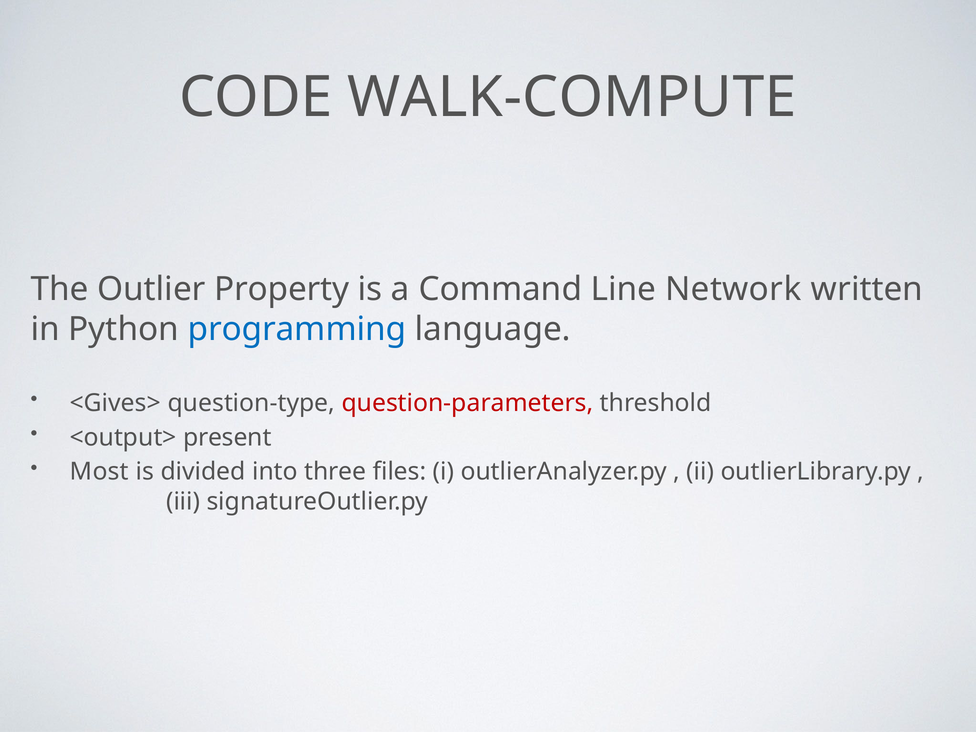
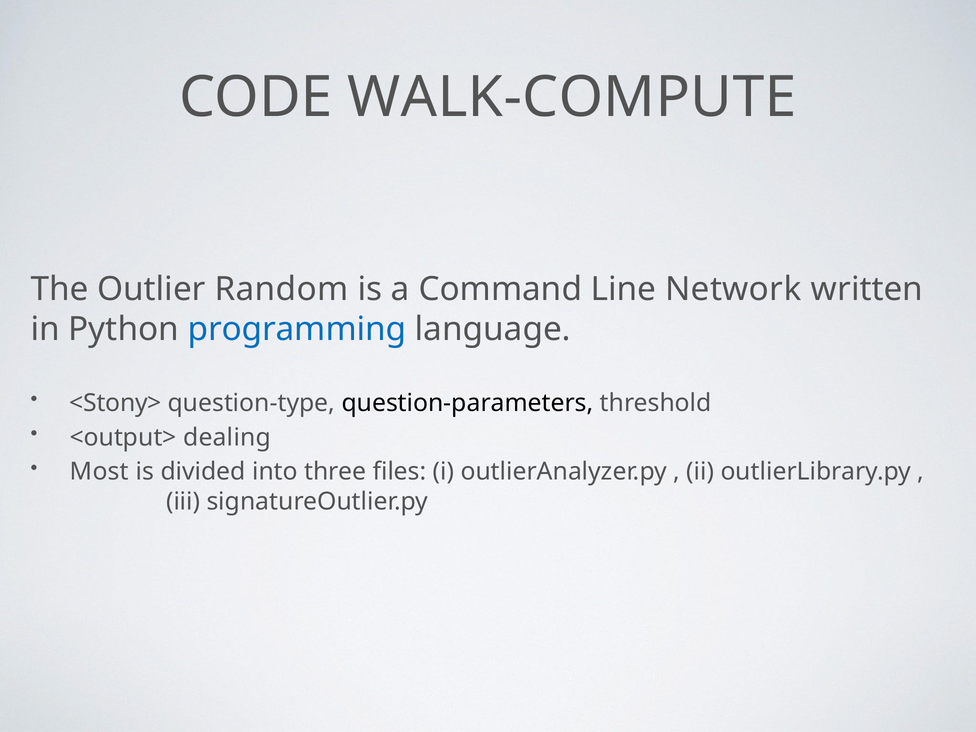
Property: Property -> Random
<Gives>: <Gives> -> <Stony>
question-parameters colour: red -> black
present: present -> dealing
